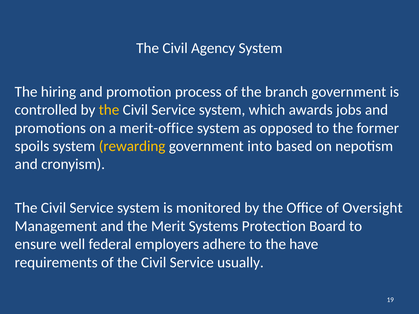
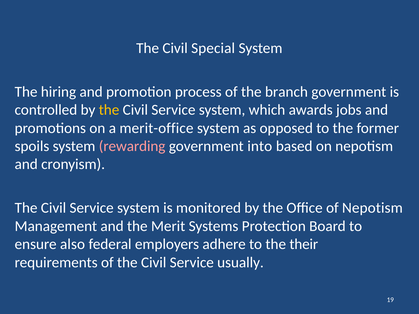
Agency: Agency -> Special
rewarding colour: yellow -> pink
of Oversight: Oversight -> Nepotism
well: well -> also
have: have -> their
